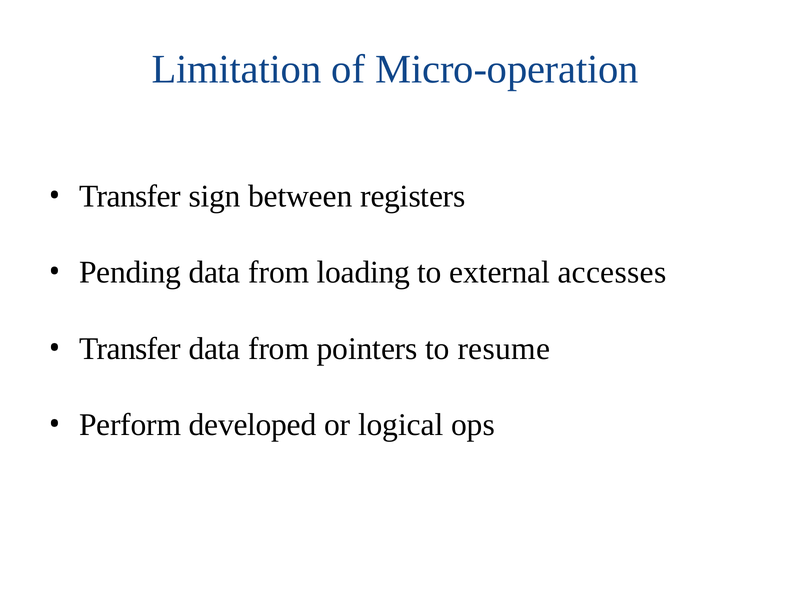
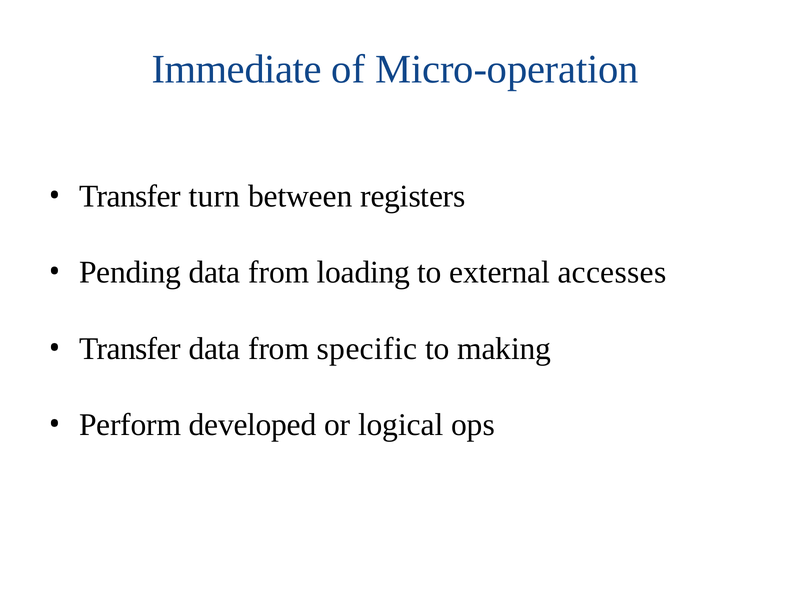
Limitation: Limitation -> Immediate
sign: sign -> turn
pointers: pointers -> specific
resume: resume -> making
